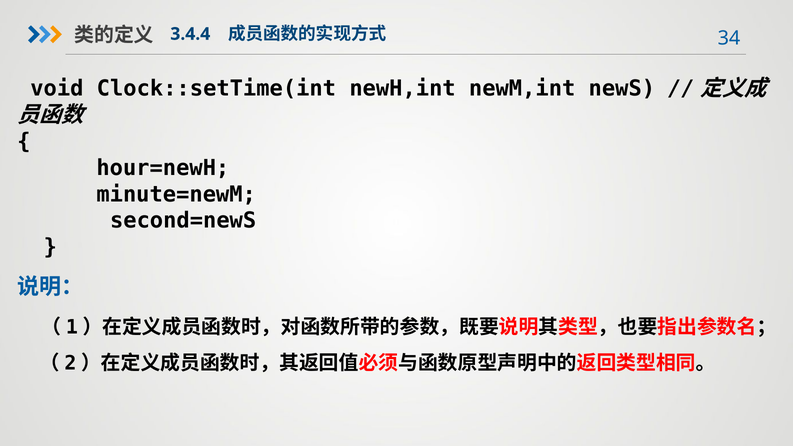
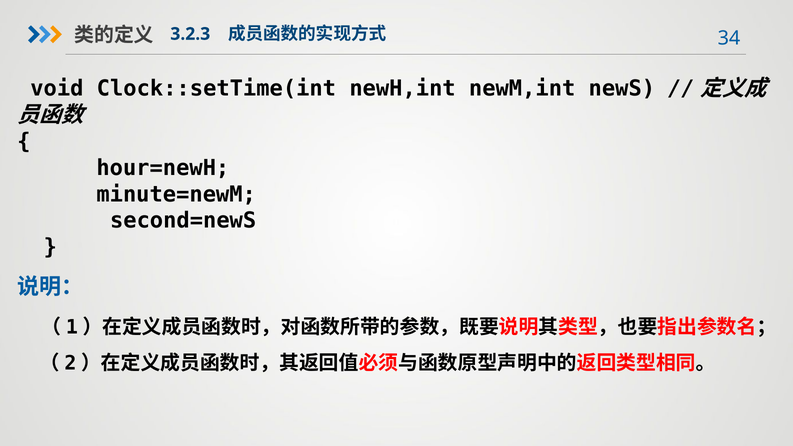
3.4.4: 3.4.4 -> 3.2.3
